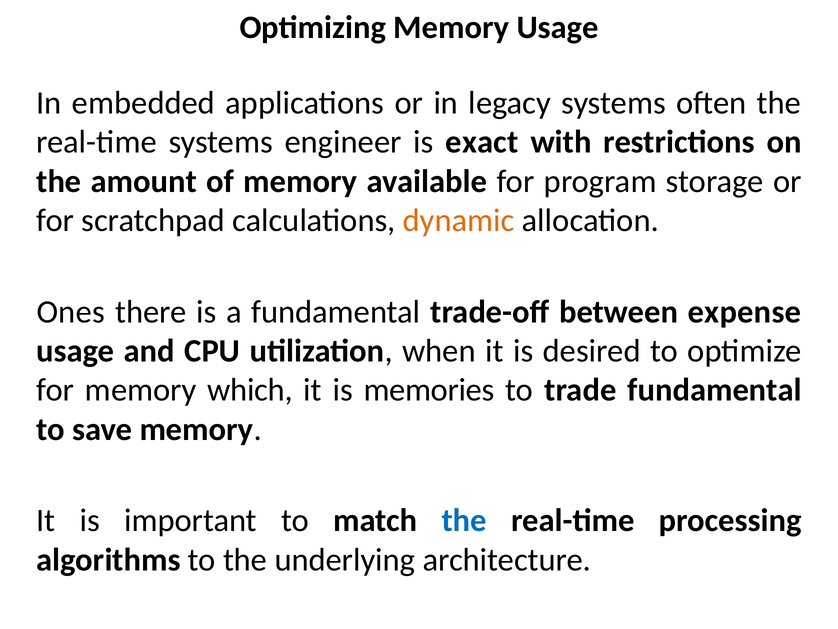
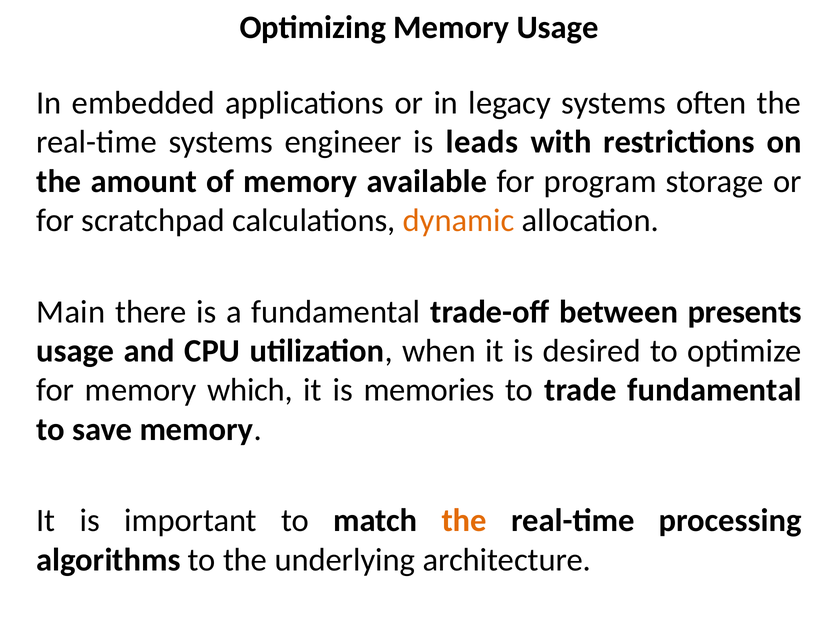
exact: exact -> leads
Ones: Ones -> Main
expense: expense -> presents
the at (464, 520) colour: blue -> orange
